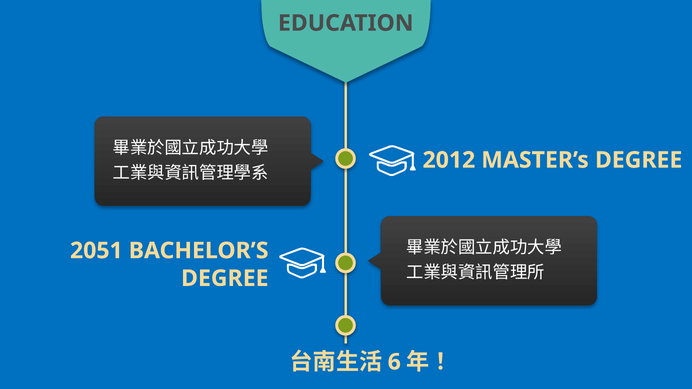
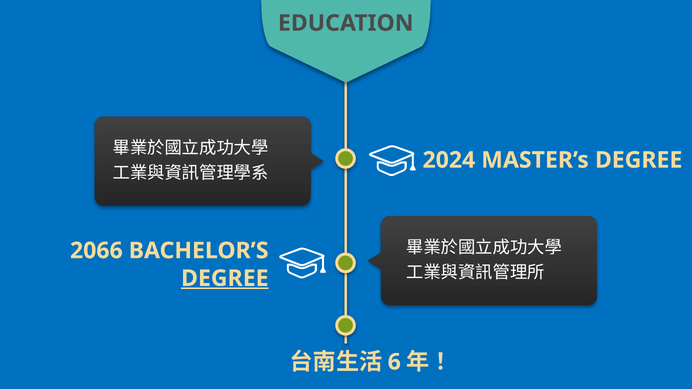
2012: 2012 -> 2024
2051: 2051 -> 2066
DEGREE at (225, 278) underline: none -> present
